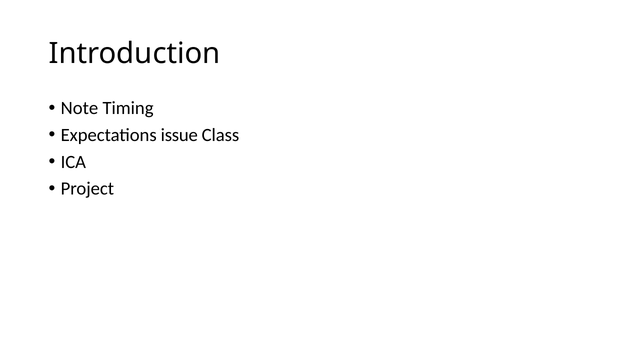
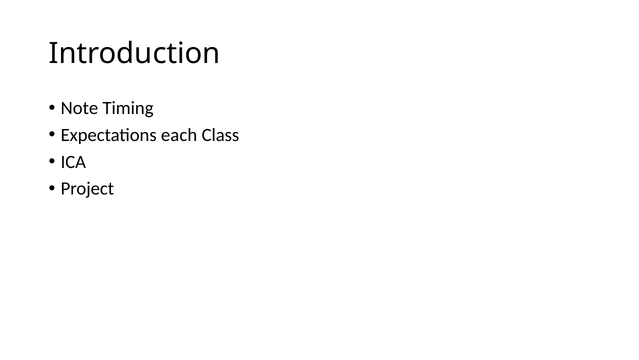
issue: issue -> each
